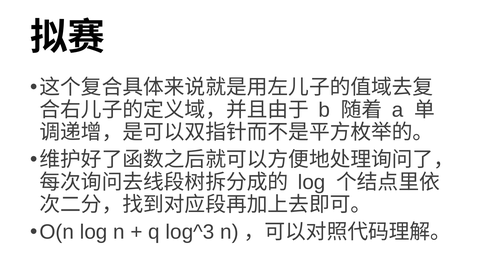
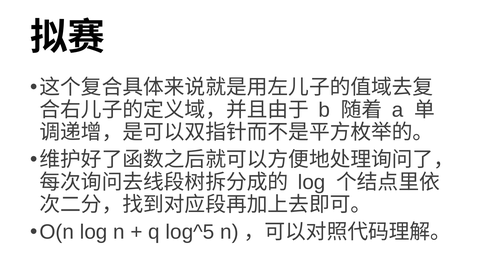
log^3: log^3 -> log^5
